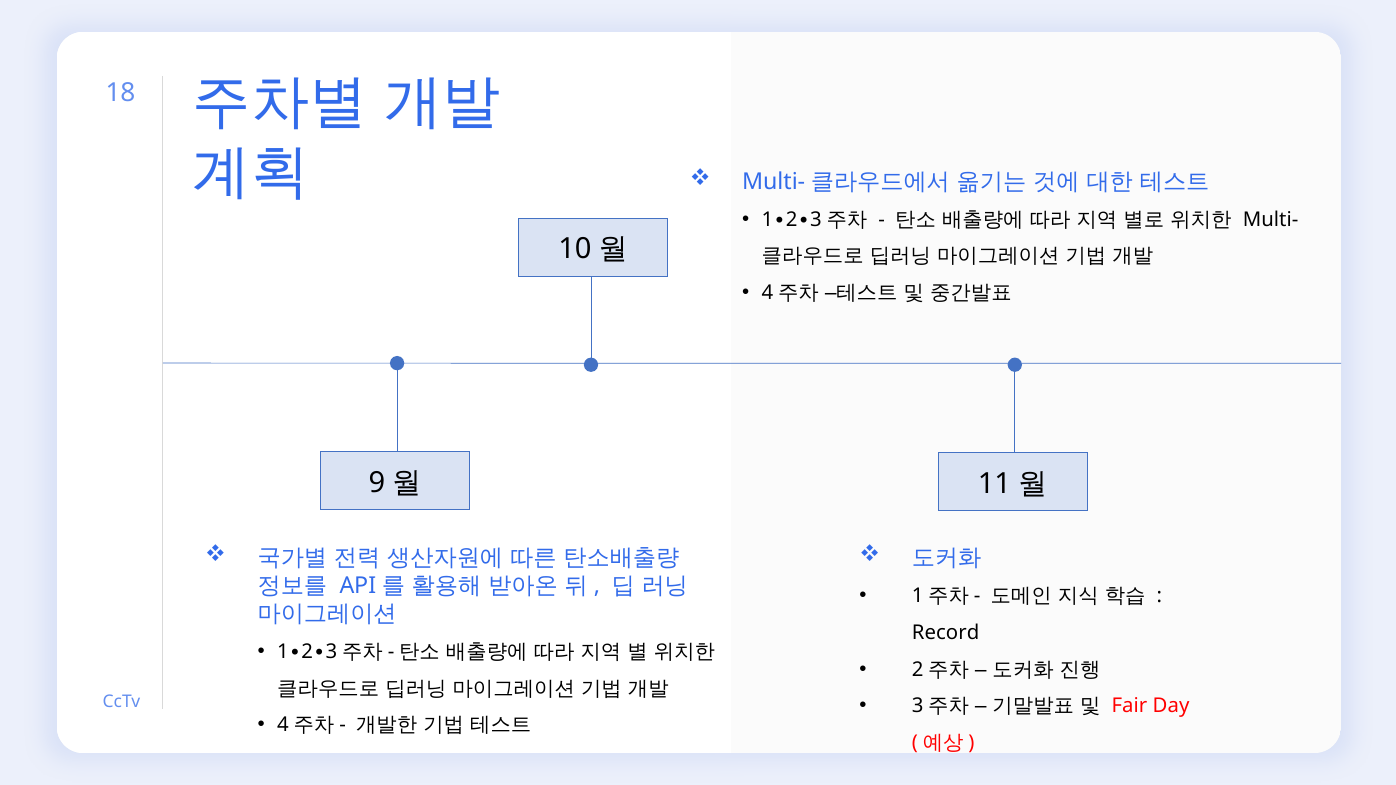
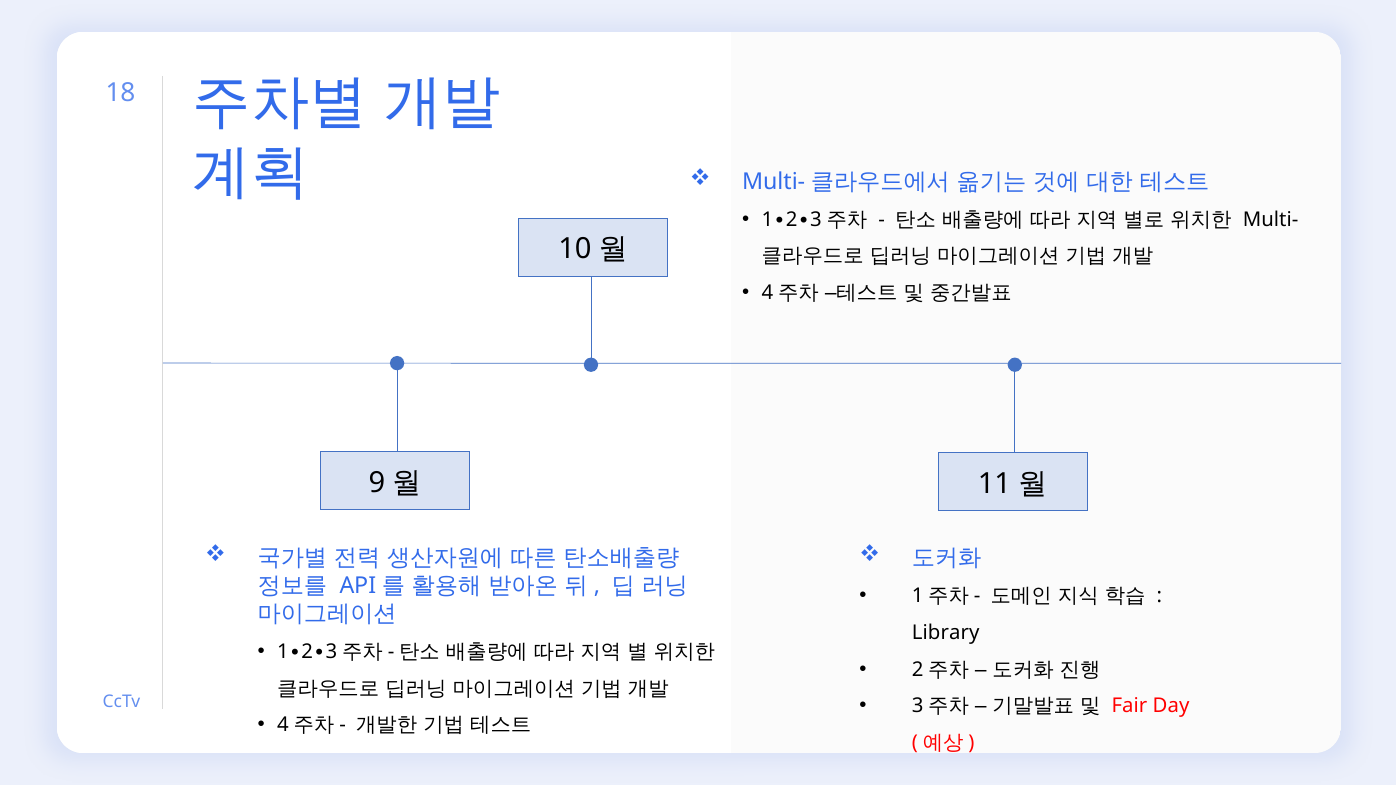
Record: Record -> Library
